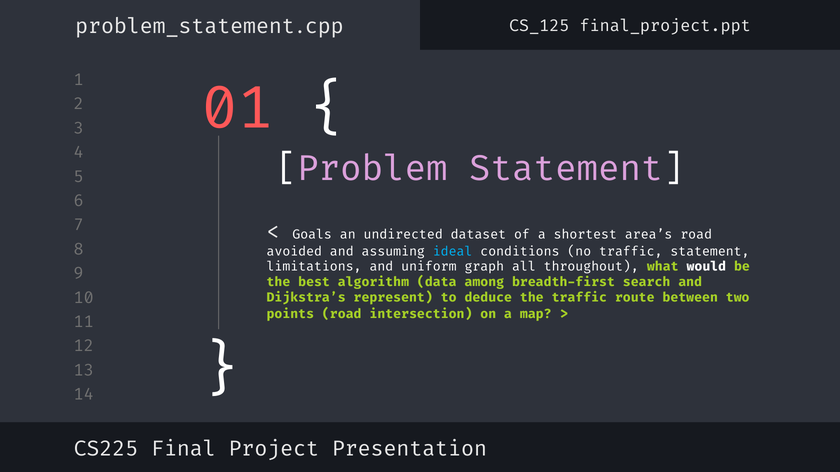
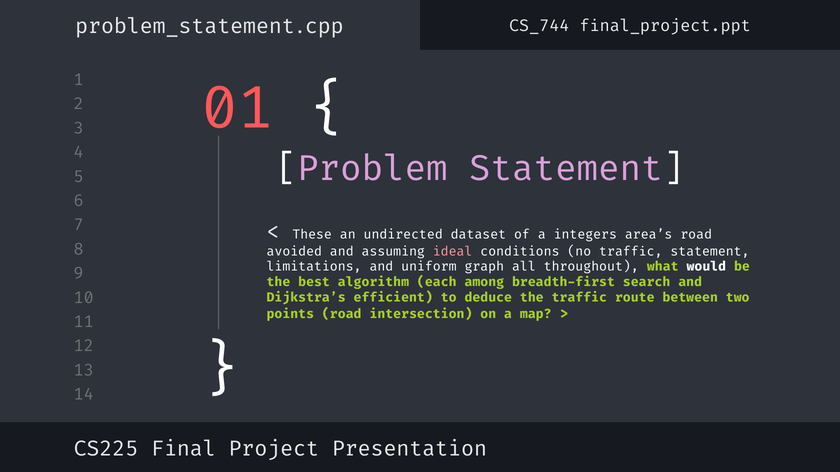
CS_125: CS_125 -> CS_744
Goals: Goals -> These
shortest: shortest -> integers
ideal colour: light blue -> pink
data: data -> each
represent: represent -> efficient
